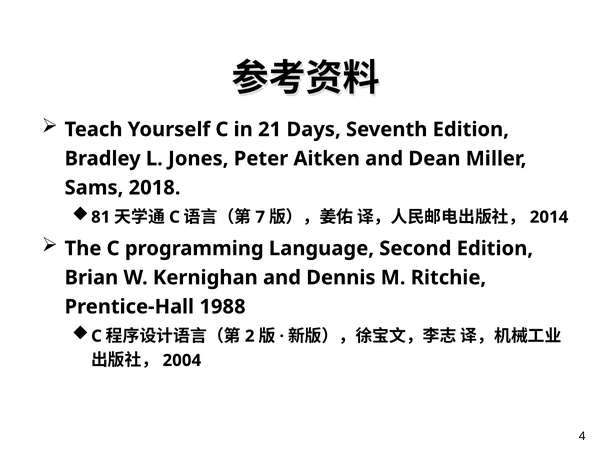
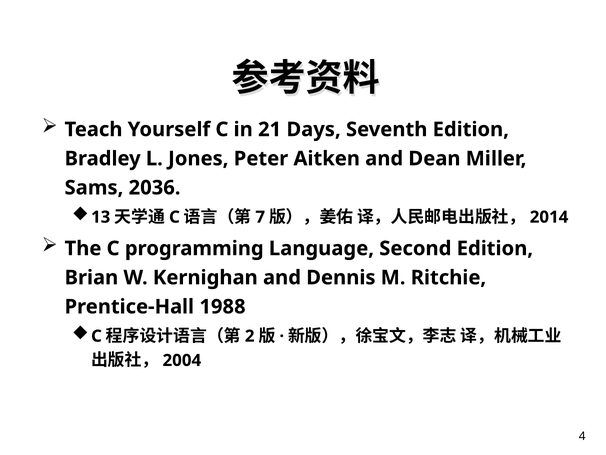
2018: 2018 -> 2036
81: 81 -> 13
